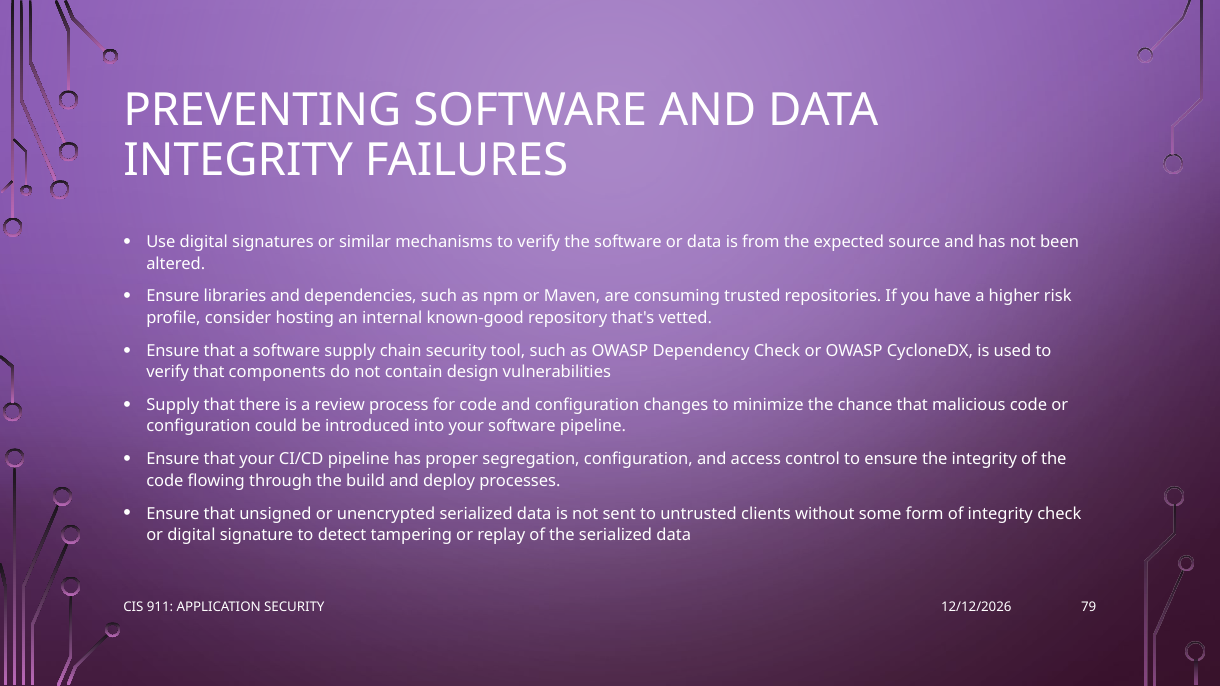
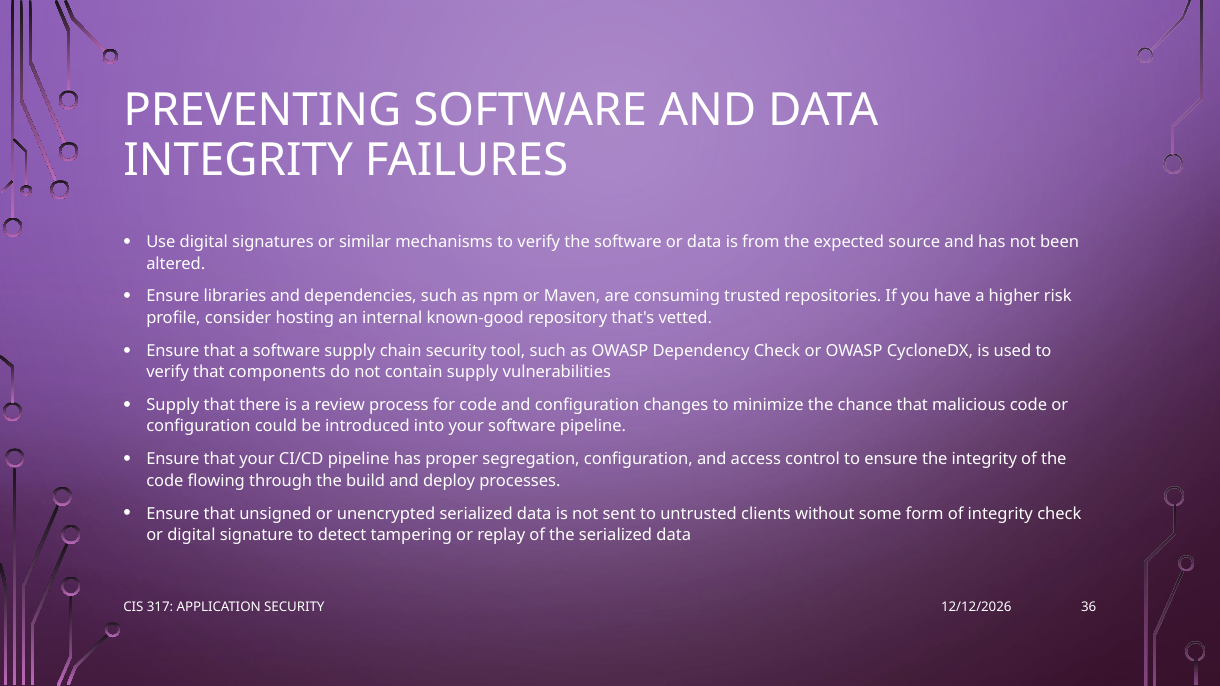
contain design: design -> supply
911: 911 -> 317
79: 79 -> 36
